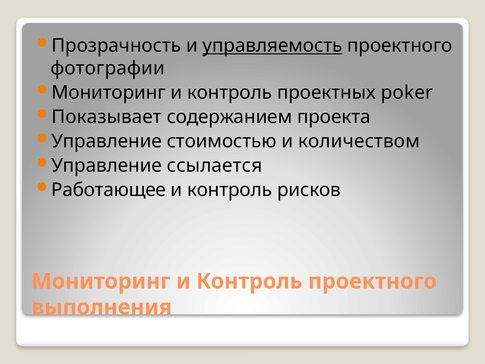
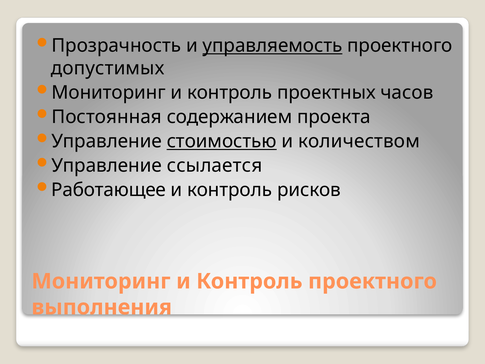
фотографии: фотографии -> допустимых
poker: poker -> часов
Показывает: Показывает -> Постоянная
стоимостью underline: none -> present
